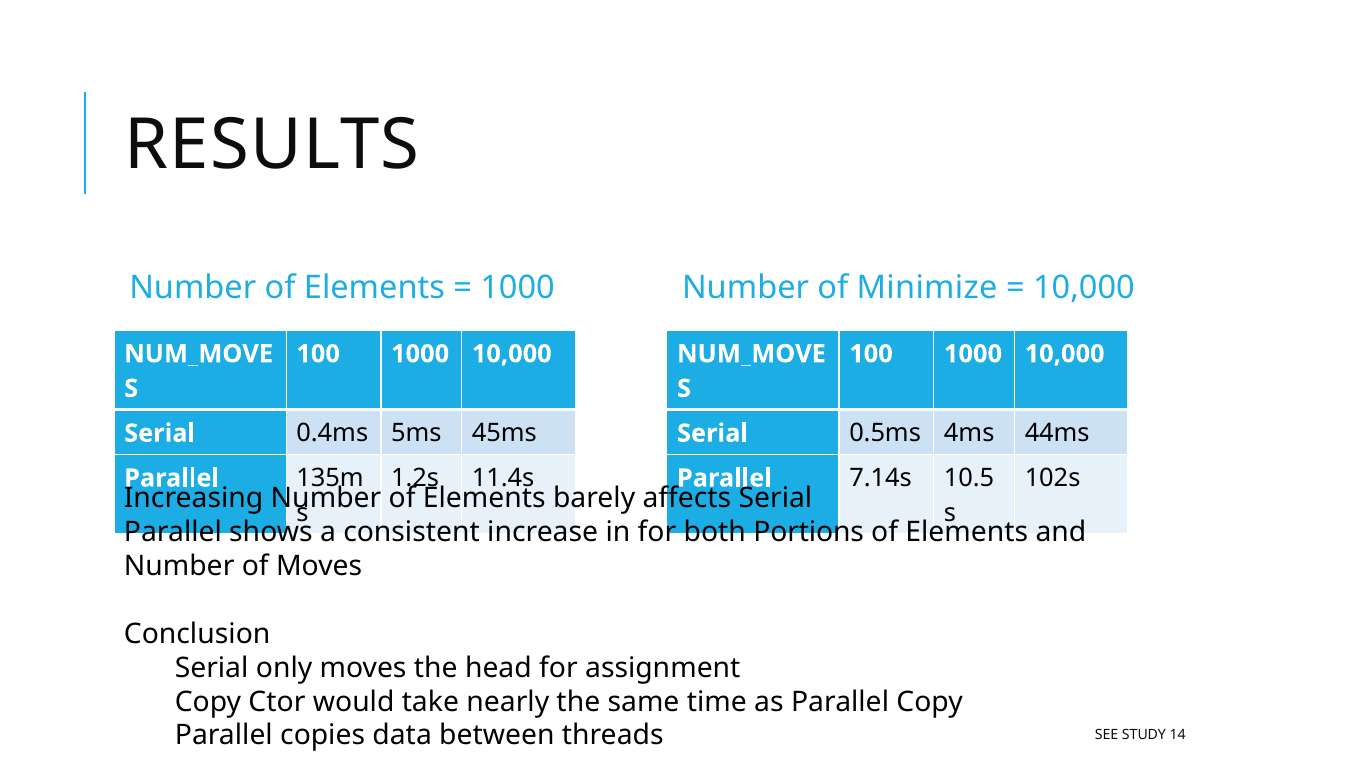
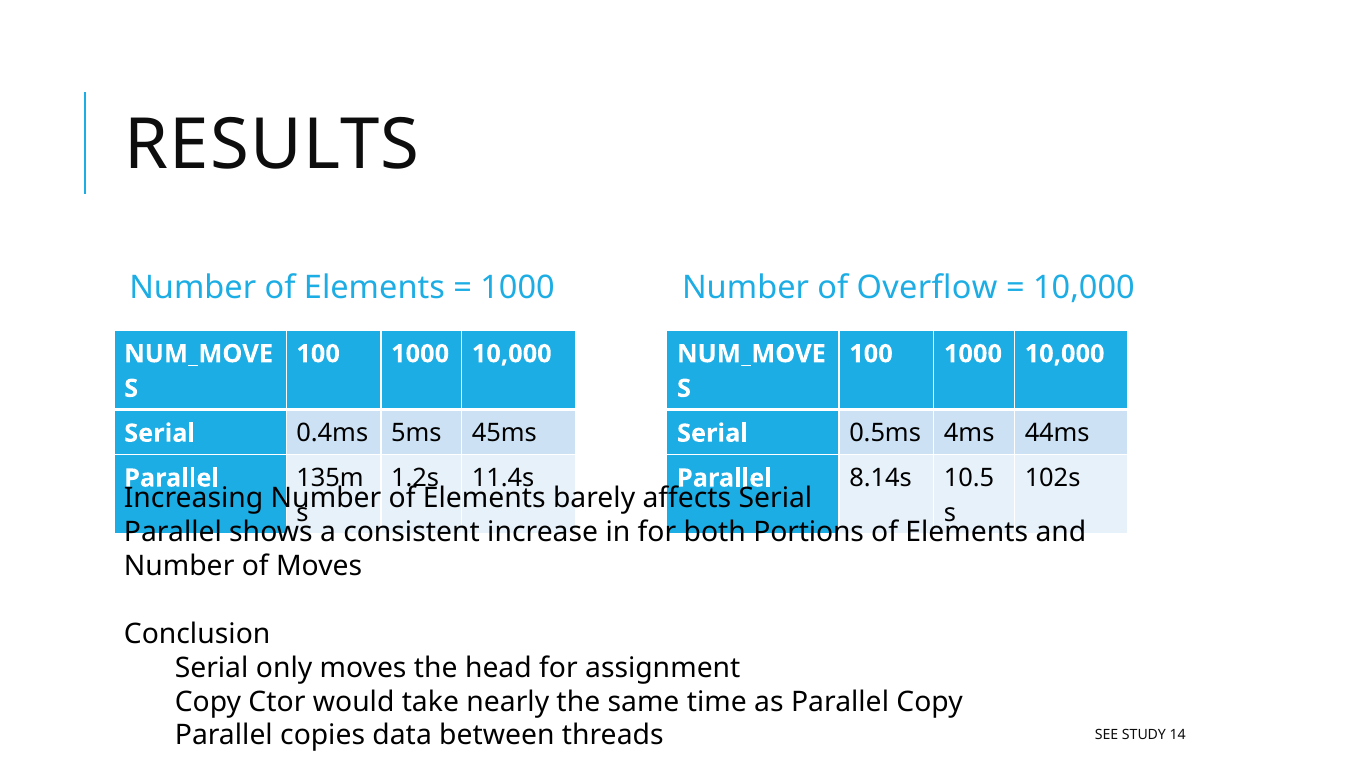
Minimize: Minimize -> Overflow
7.14s: 7.14s -> 8.14s
